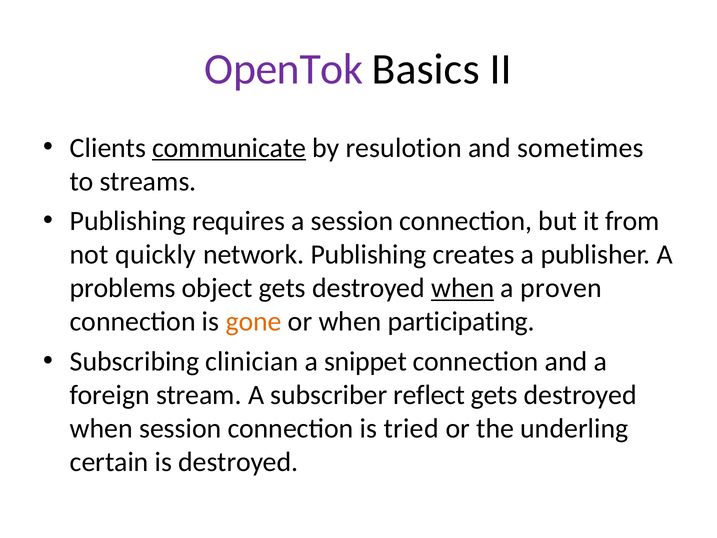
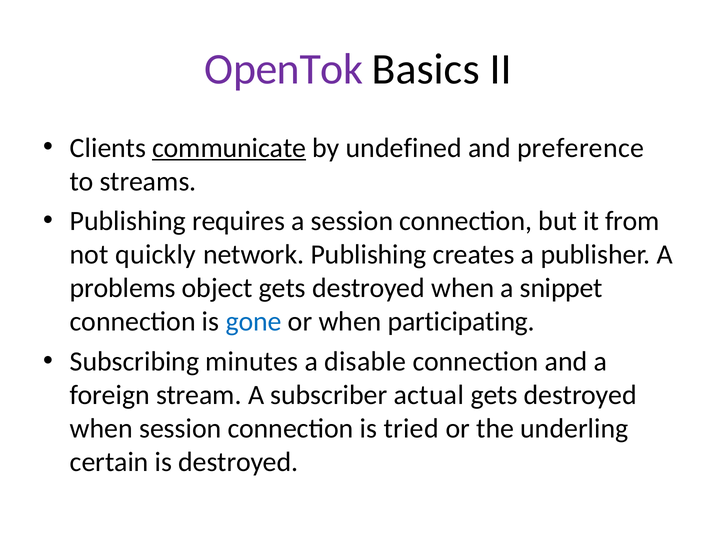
resulotion: resulotion -> undefined
sometimes: sometimes -> preference
when at (463, 288) underline: present -> none
proven: proven -> snippet
gone colour: orange -> blue
clinician: clinician -> minutes
snippet: snippet -> disable
reflect: reflect -> actual
